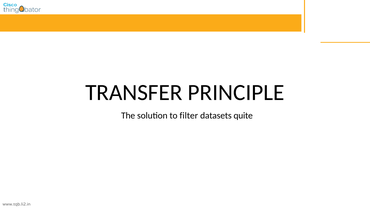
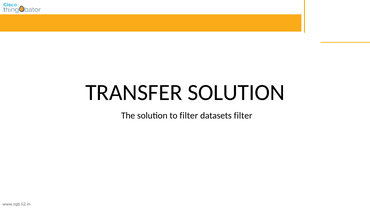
TRANSFER PRINCIPLE: PRINCIPLE -> SOLUTION
datasets quite: quite -> filter
